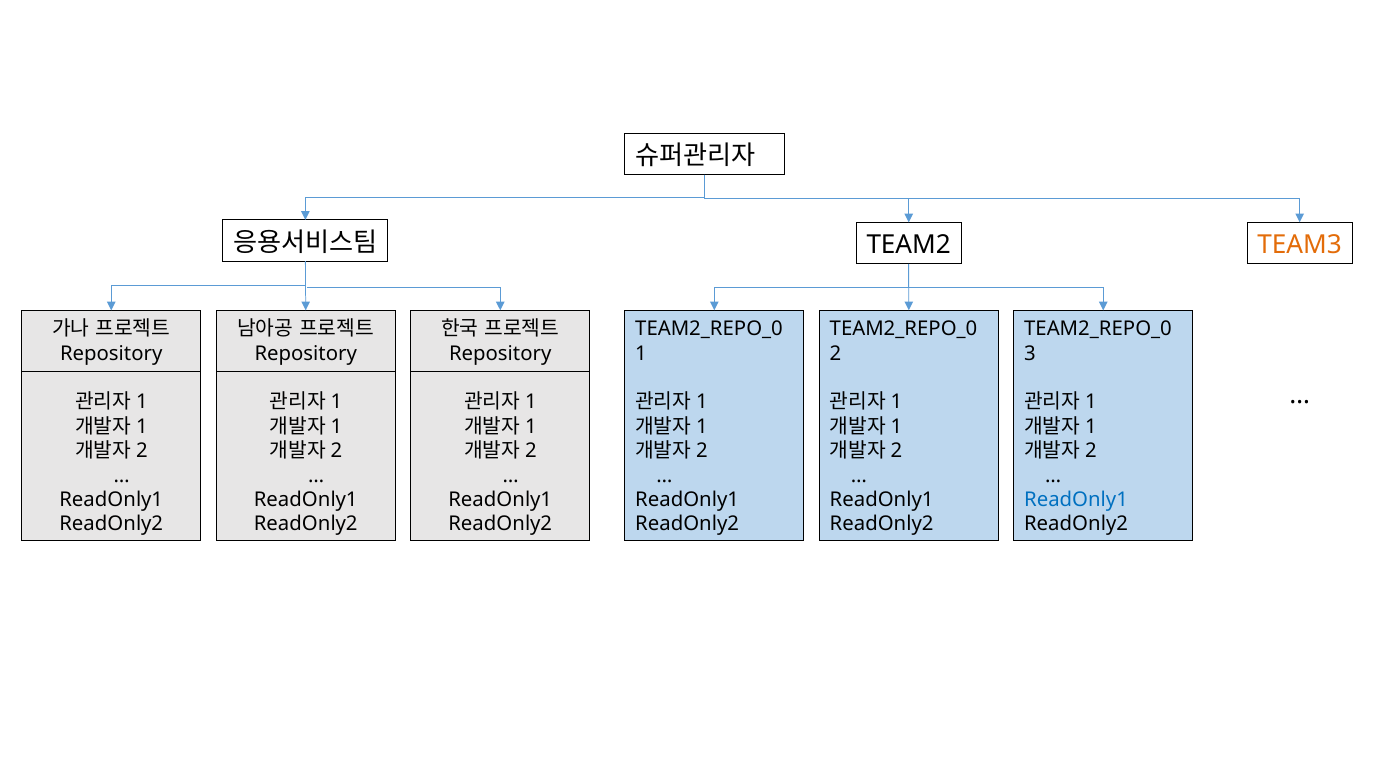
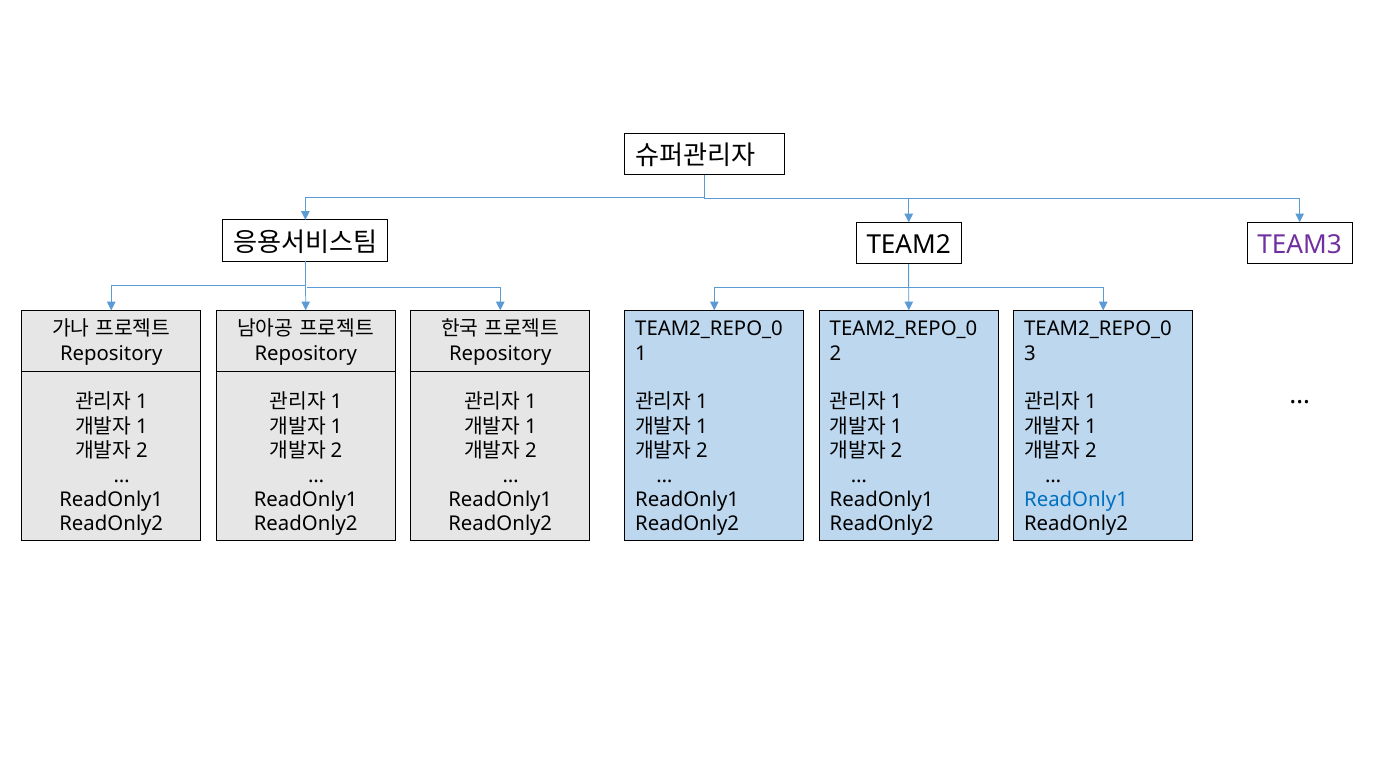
TEAM3 colour: orange -> purple
